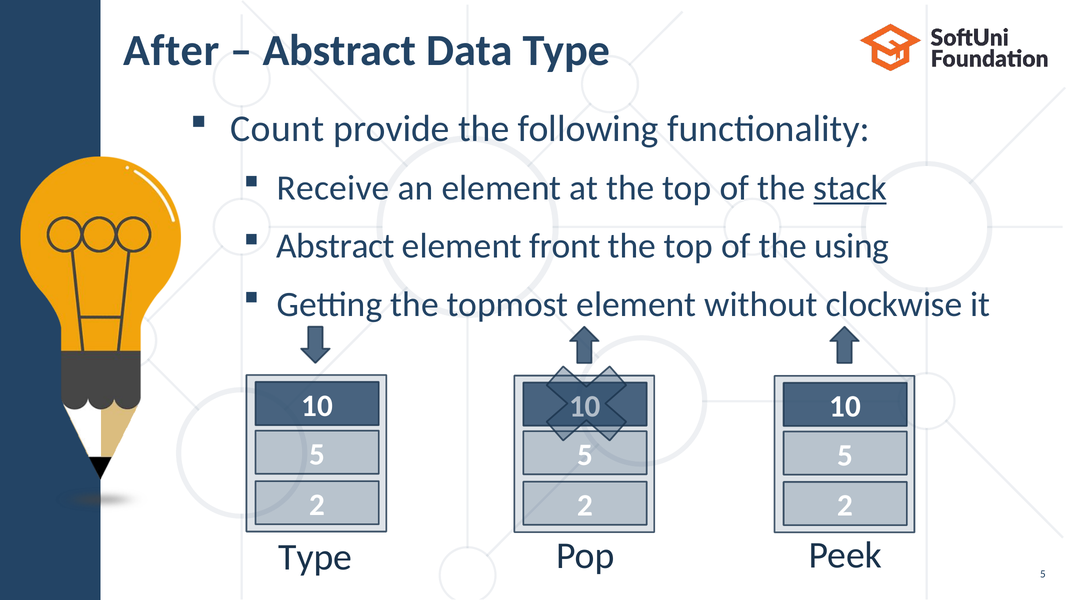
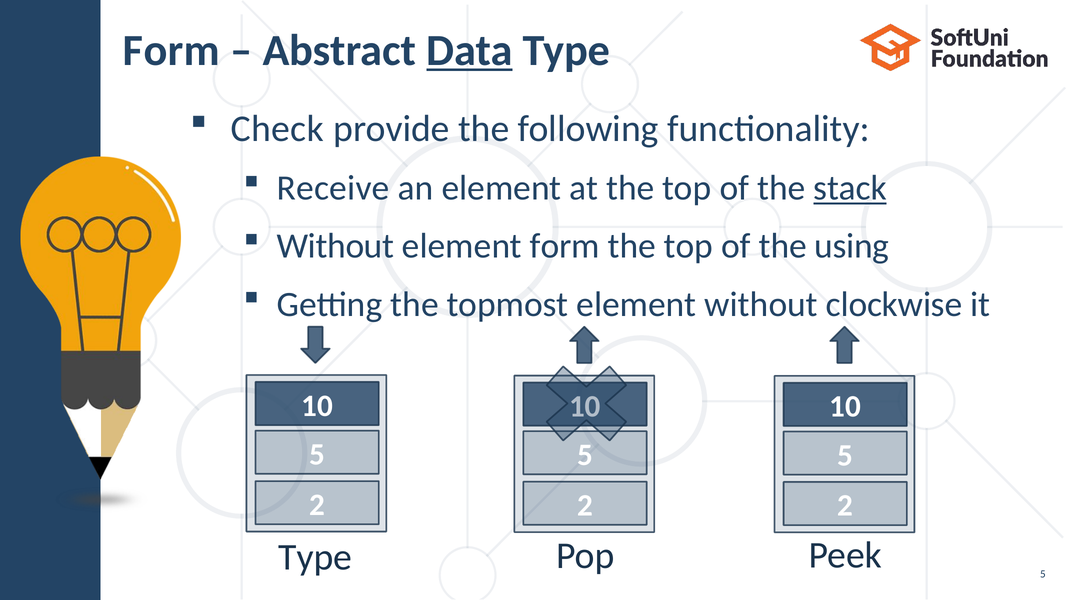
After at (171, 51): After -> Form
Data underline: none -> present
Count: Count -> Check
Abstract at (335, 246): Abstract -> Without
element front: front -> form
